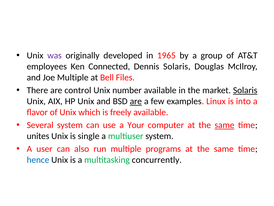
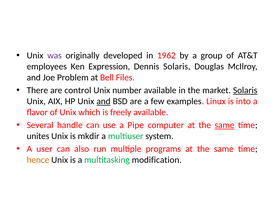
1965: 1965 -> 1962
Connected: Connected -> Expression
Joe Multiple: Multiple -> Problem
and at (104, 101) underline: none -> present
are at (136, 101) underline: present -> none
Several system: system -> handle
Your: Your -> Pipe
single: single -> mkdir
hence colour: blue -> orange
concurrently: concurrently -> modification
